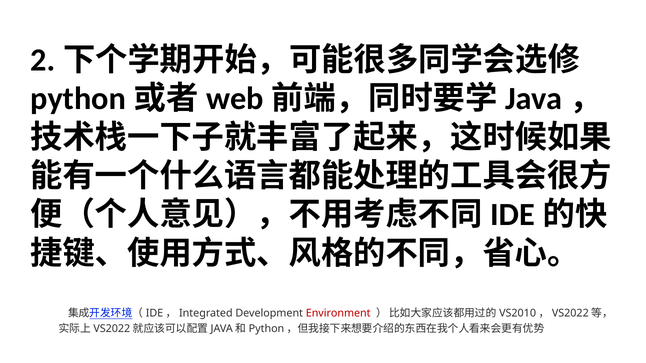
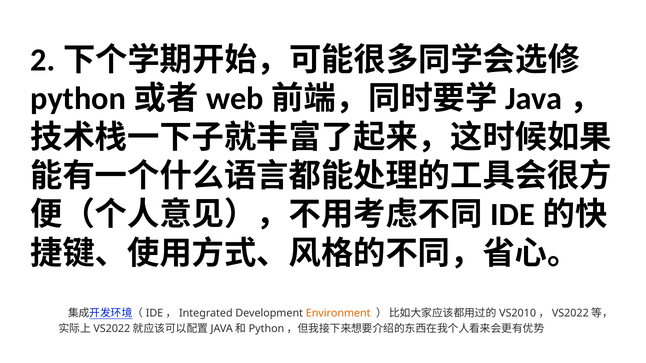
Environment colour: red -> orange
